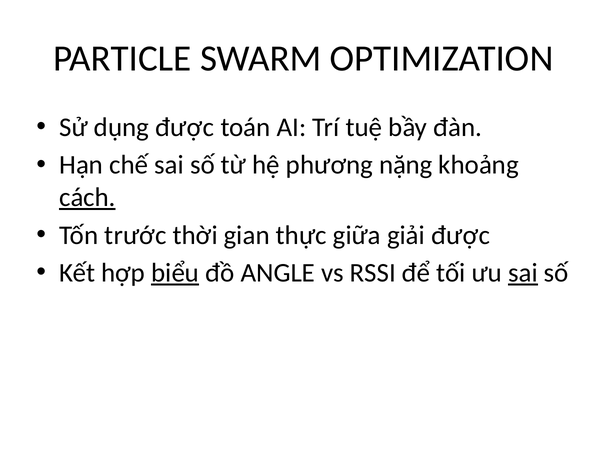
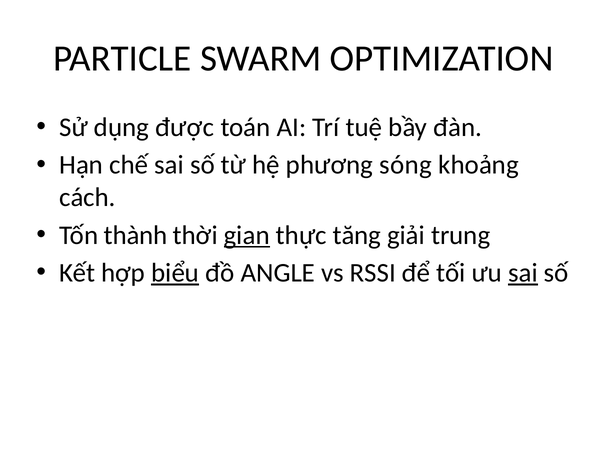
nặng: nặng -> sóng
cách underline: present -> none
trước: trước -> thành
gian underline: none -> present
giữa: giữa -> tăng
giải được: được -> trung
